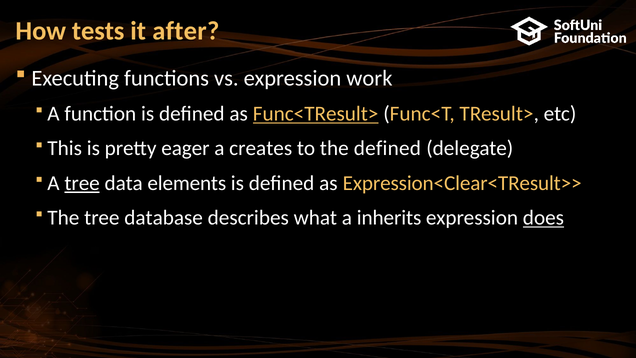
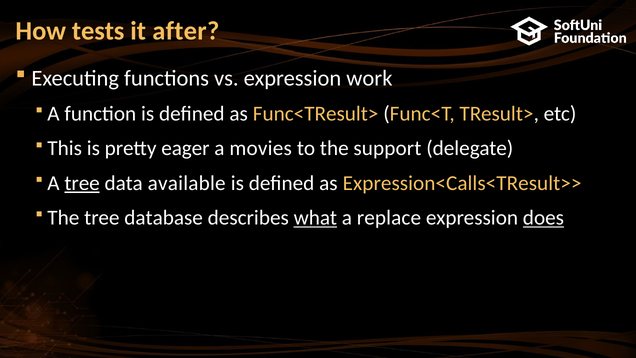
Func<TResult> underline: present -> none
creates: creates -> movies
the defined: defined -> support
elements: elements -> available
Expression<Clear<TResult>>: Expression<Clear<TResult>> -> Expression<Calls<TResult>>
what underline: none -> present
inherits: inherits -> replace
